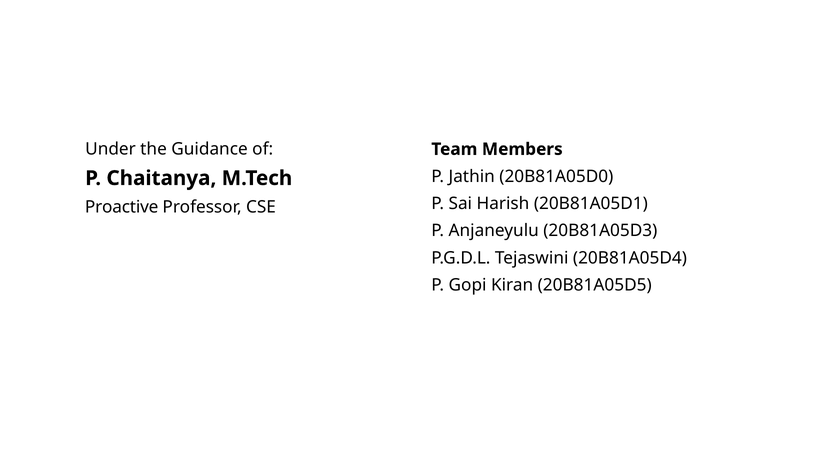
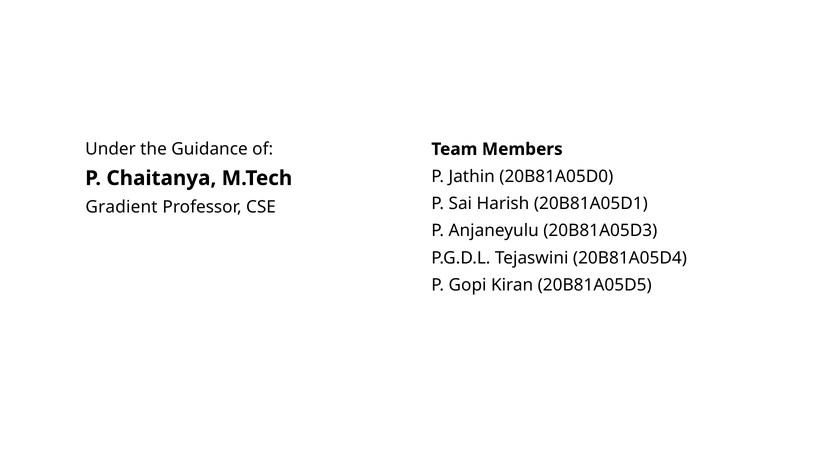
Proactive: Proactive -> Gradient
